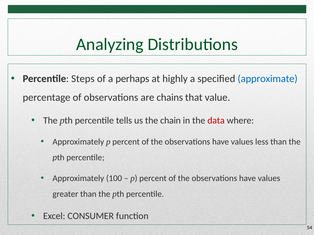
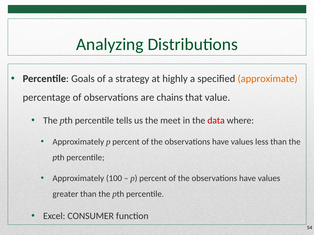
Steps: Steps -> Goals
perhaps: perhaps -> strategy
approximate colour: blue -> orange
chain: chain -> meet
